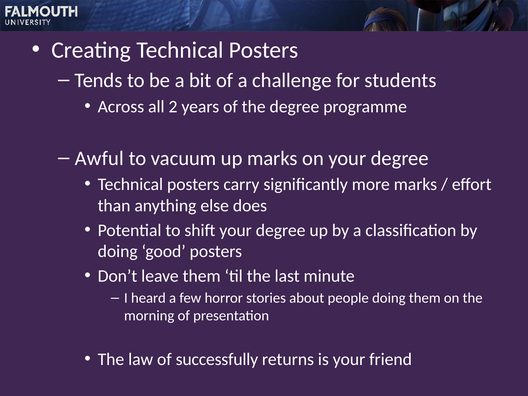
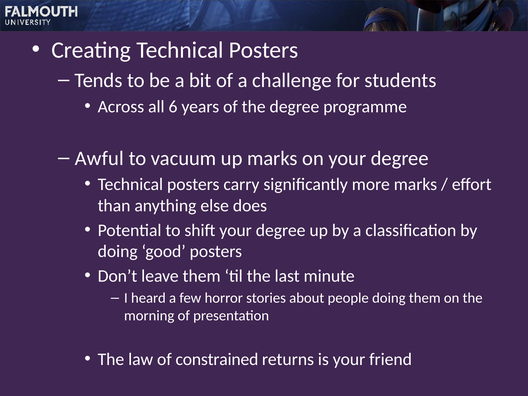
2: 2 -> 6
successfully: successfully -> constrained
